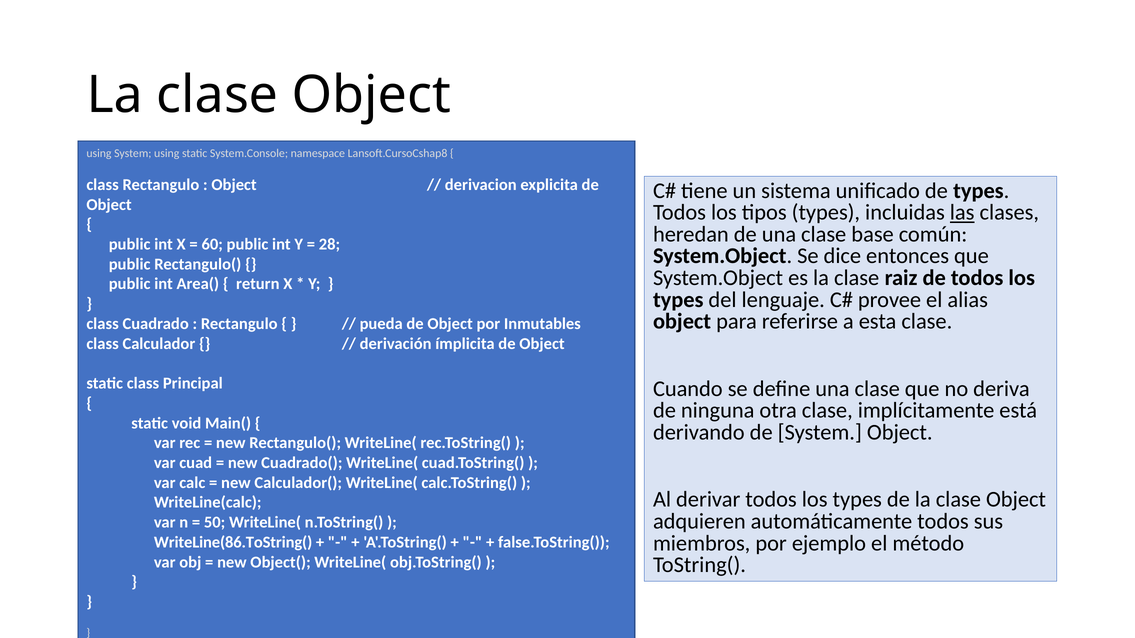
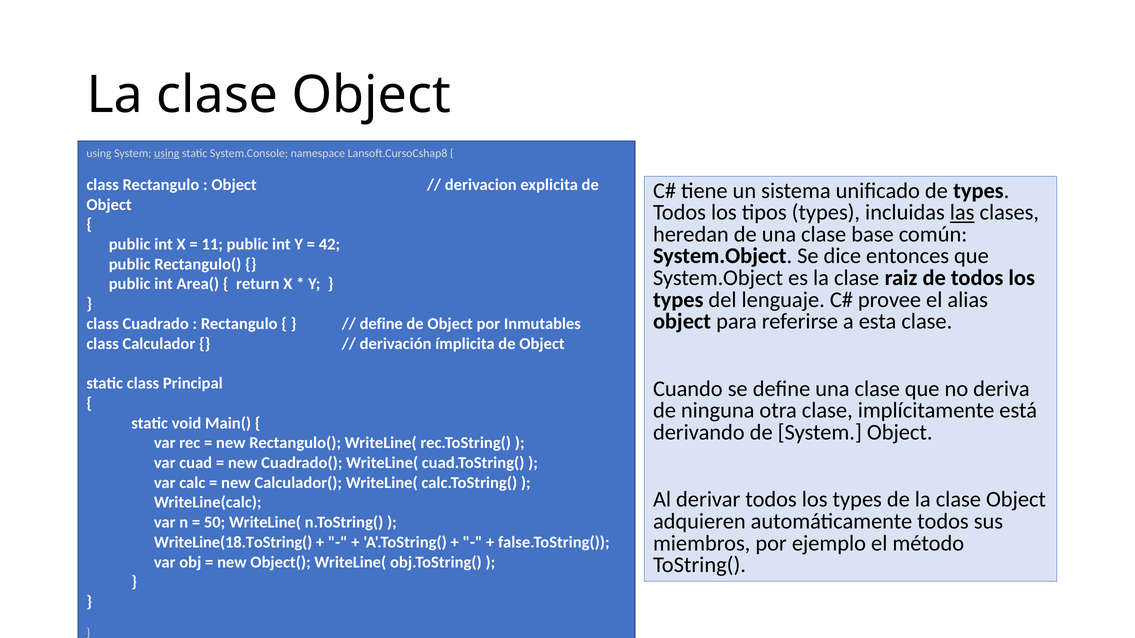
using at (167, 153) underline: none -> present
60: 60 -> 11
28: 28 -> 42
pueda at (381, 324): pueda -> define
WriteLine(86.ToString(: WriteLine(86.ToString( -> WriteLine(18.ToString(
